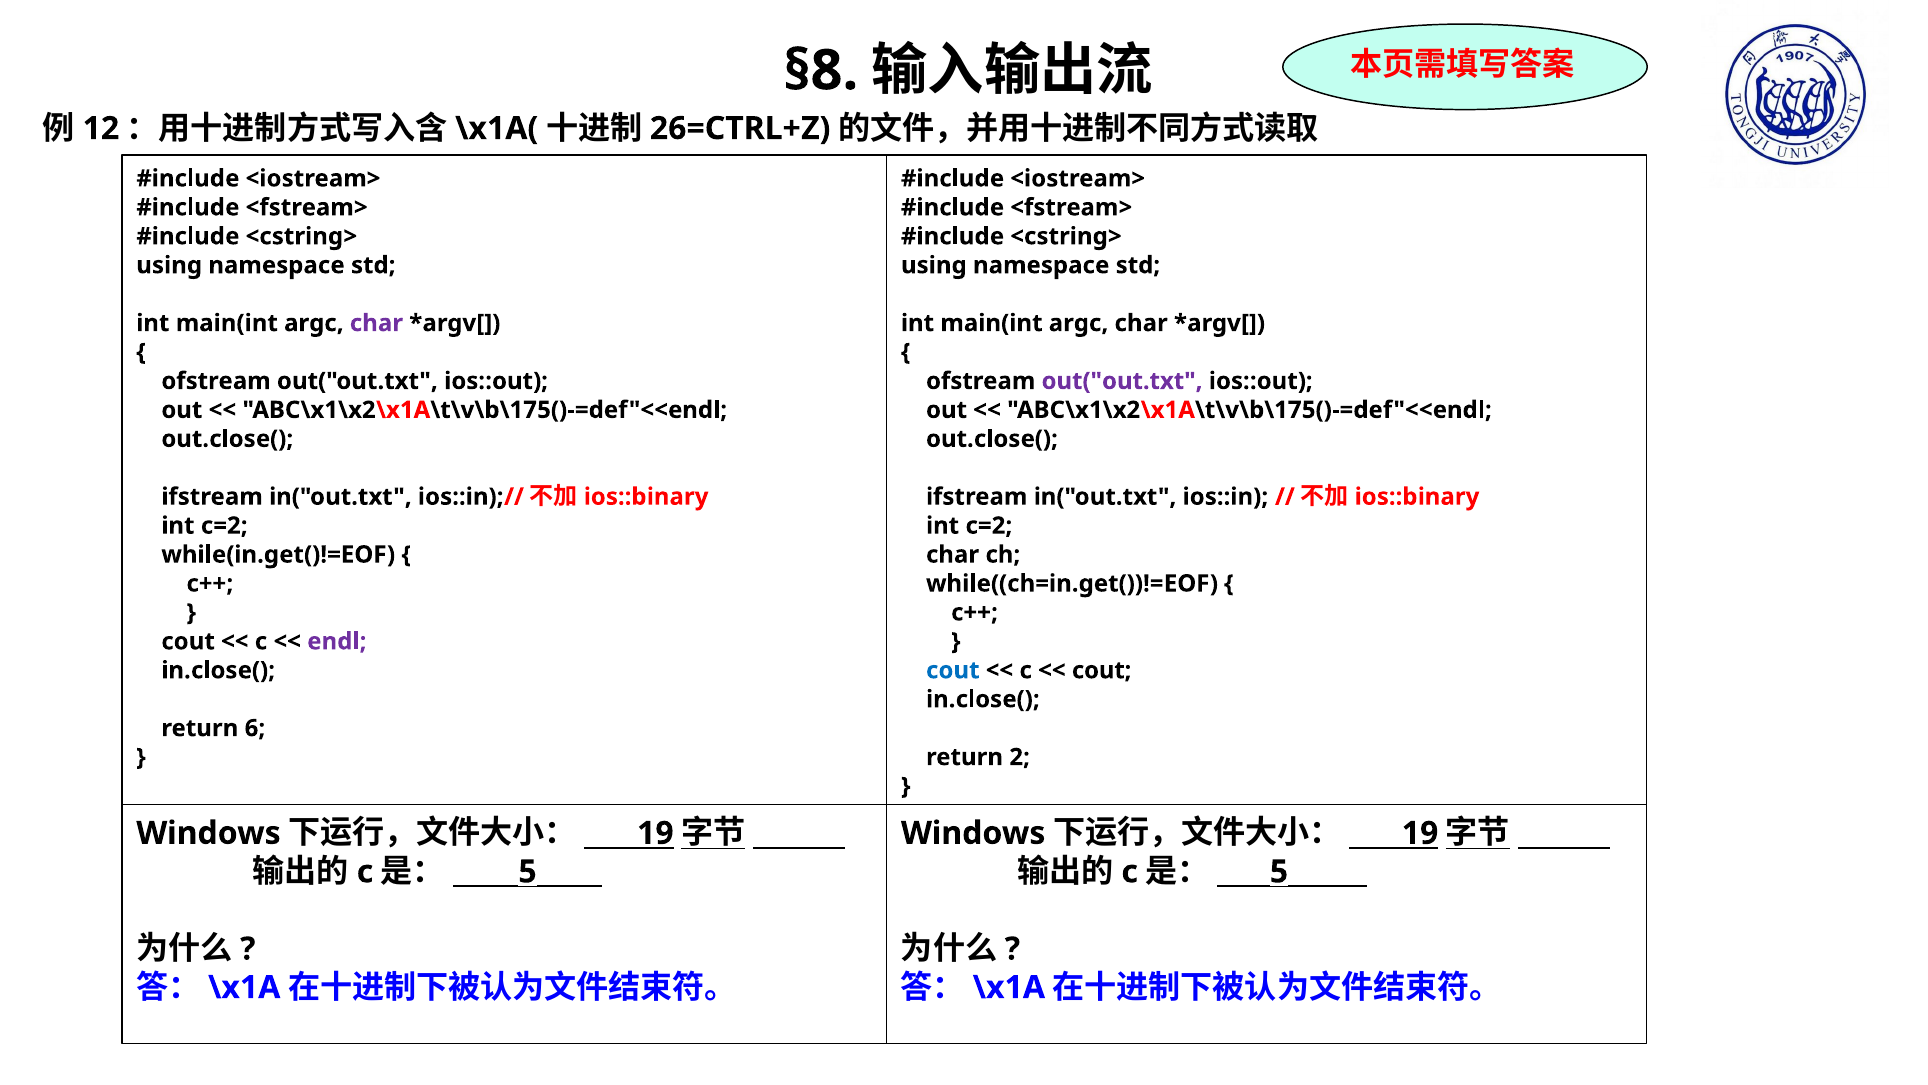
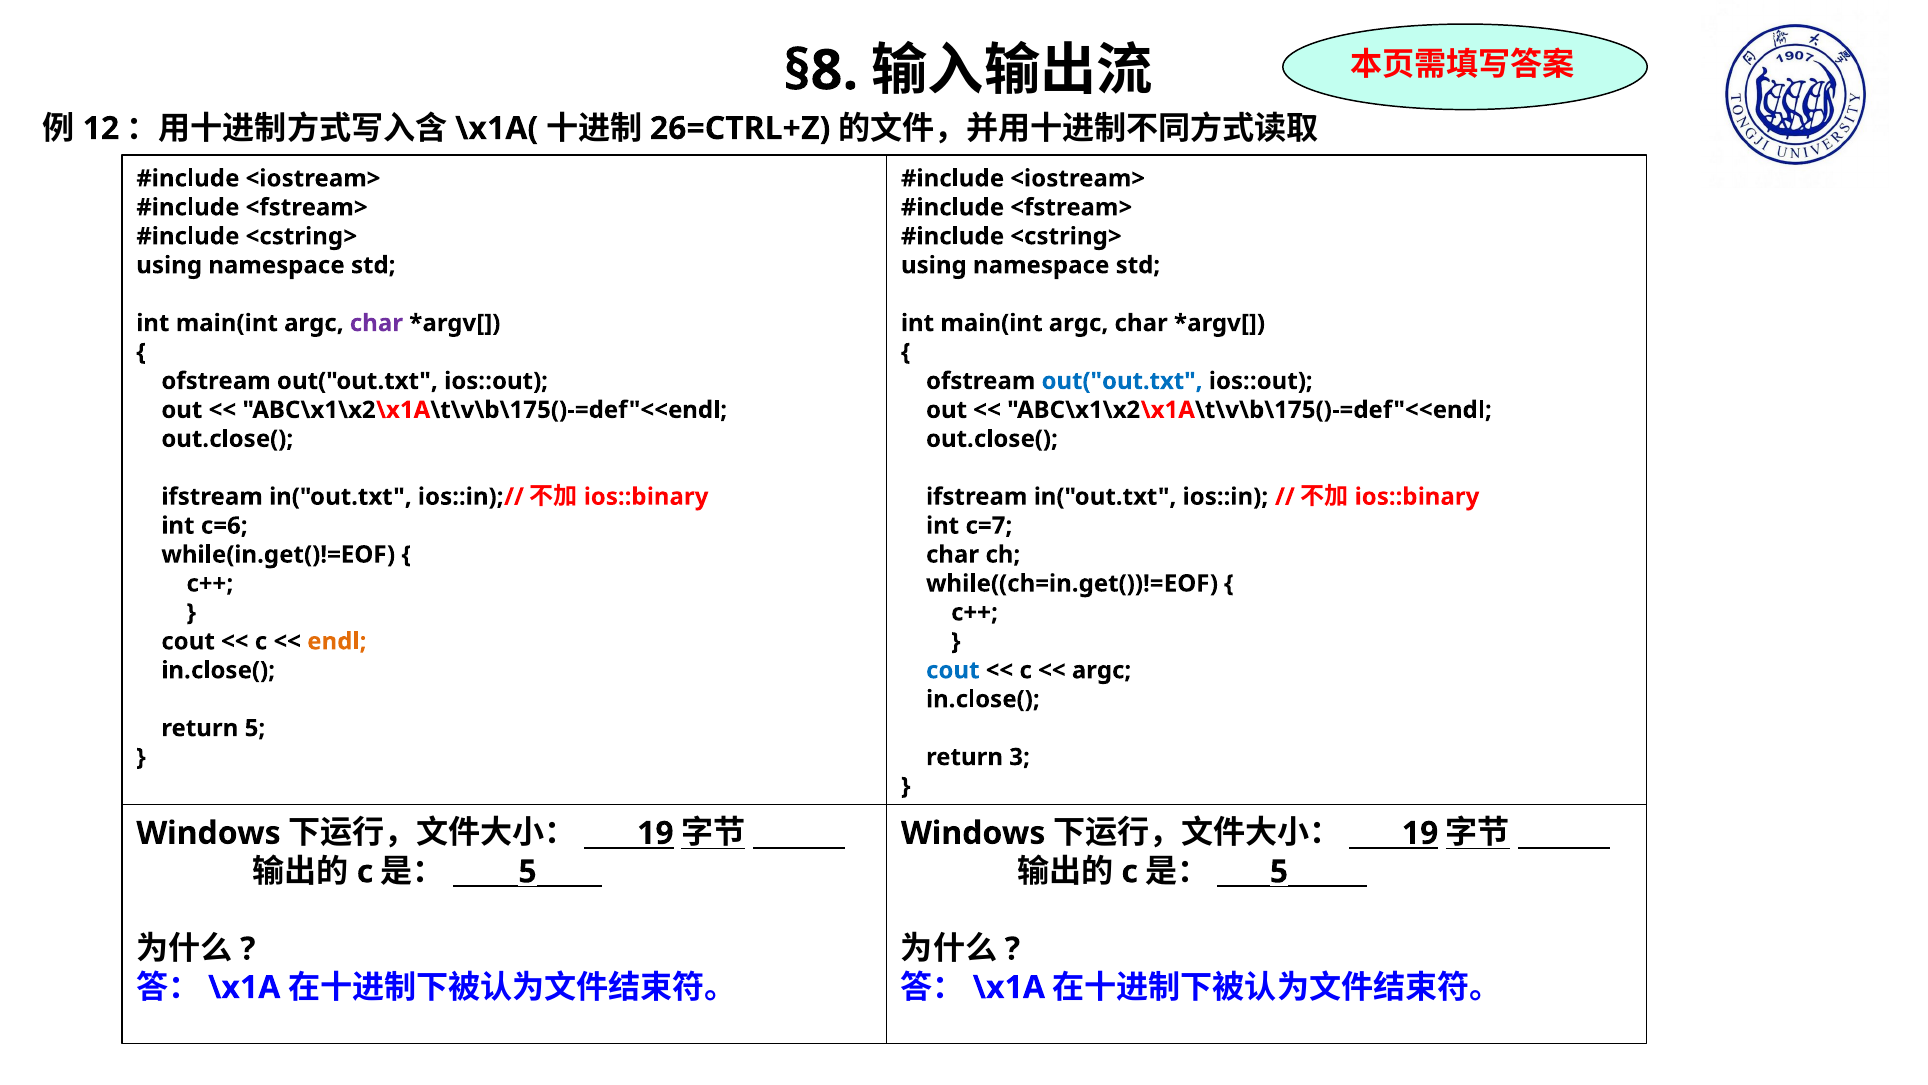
out("out.txt at (1122, 381) colour: purple -> blue
c=2 at (224, 525): c=2 -> c=6
c=2 at (989, 525): c=2 -> c=7
endl colour: purple -> orange
cout at (1102, 670): cout -> argc
6: 6 -> 5
2: 2 -> 3
